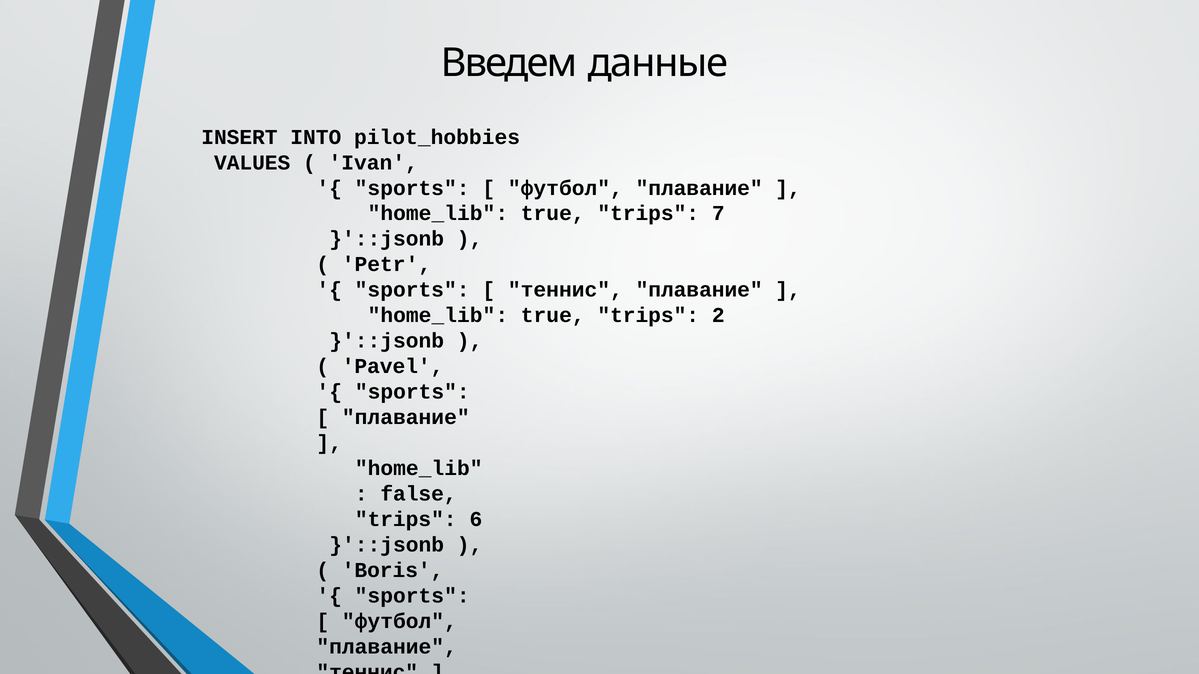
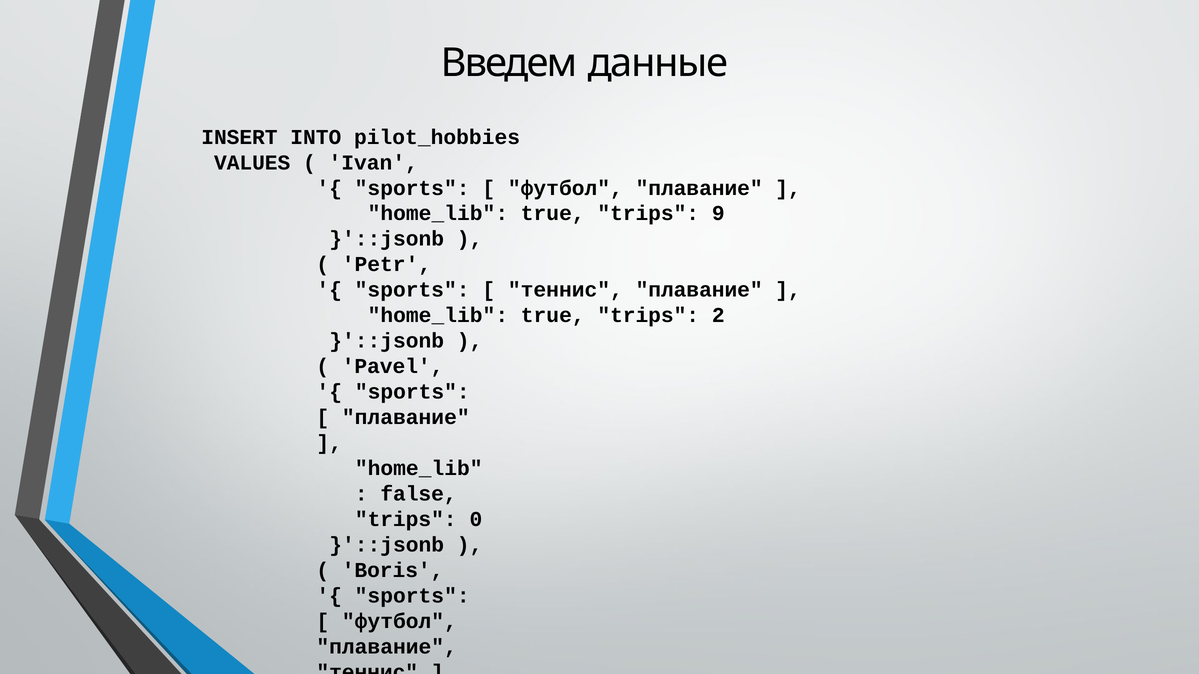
7: 7 -> 9
6 at (476, 520): 6 -> 0
